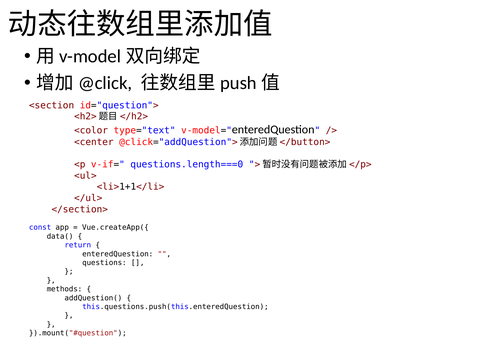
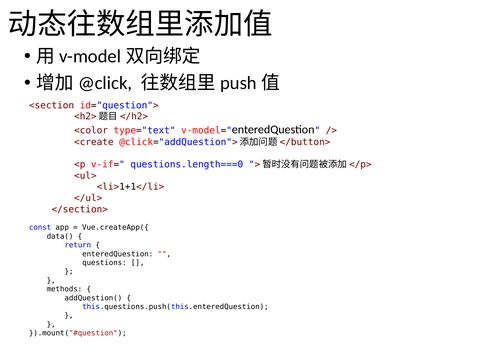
<center: <center -> <create
